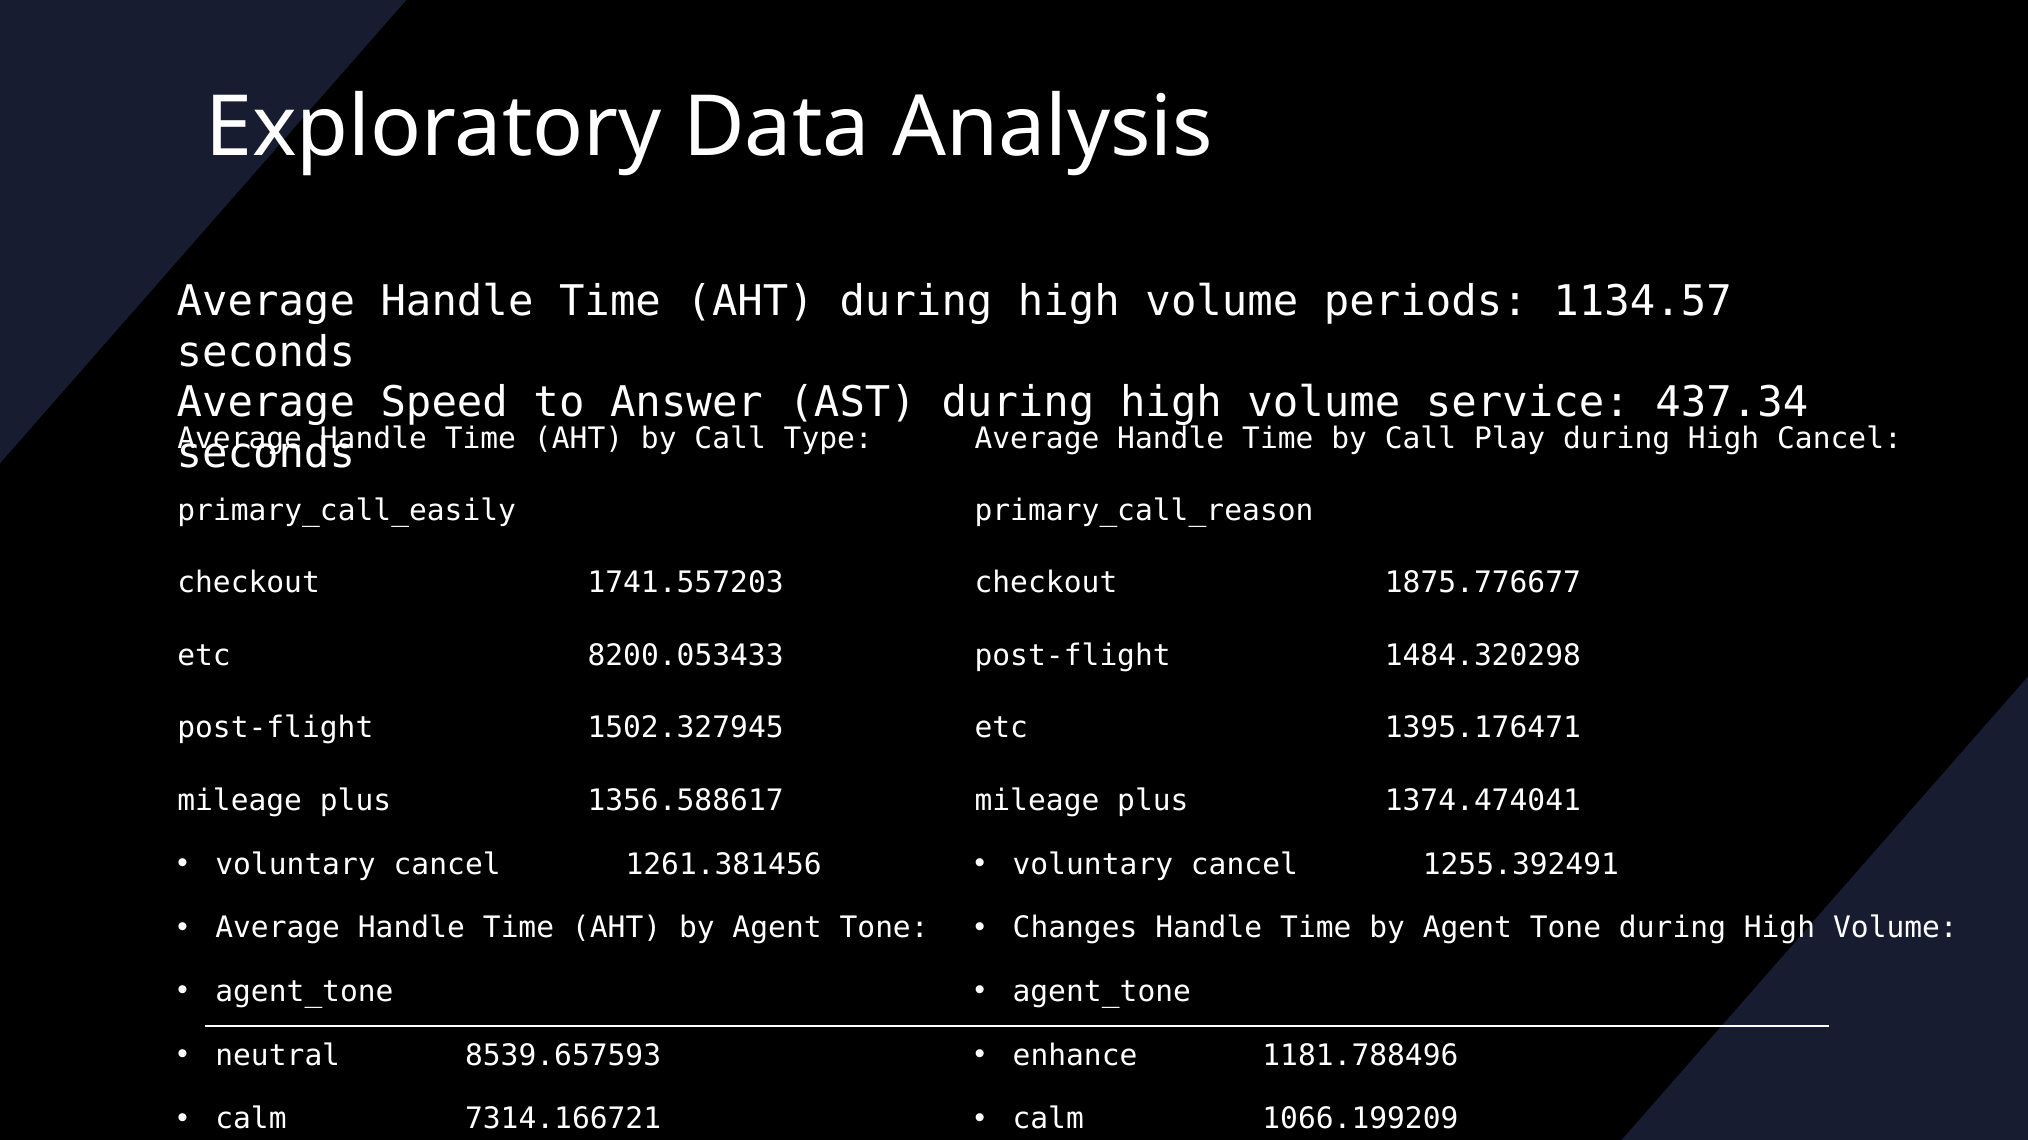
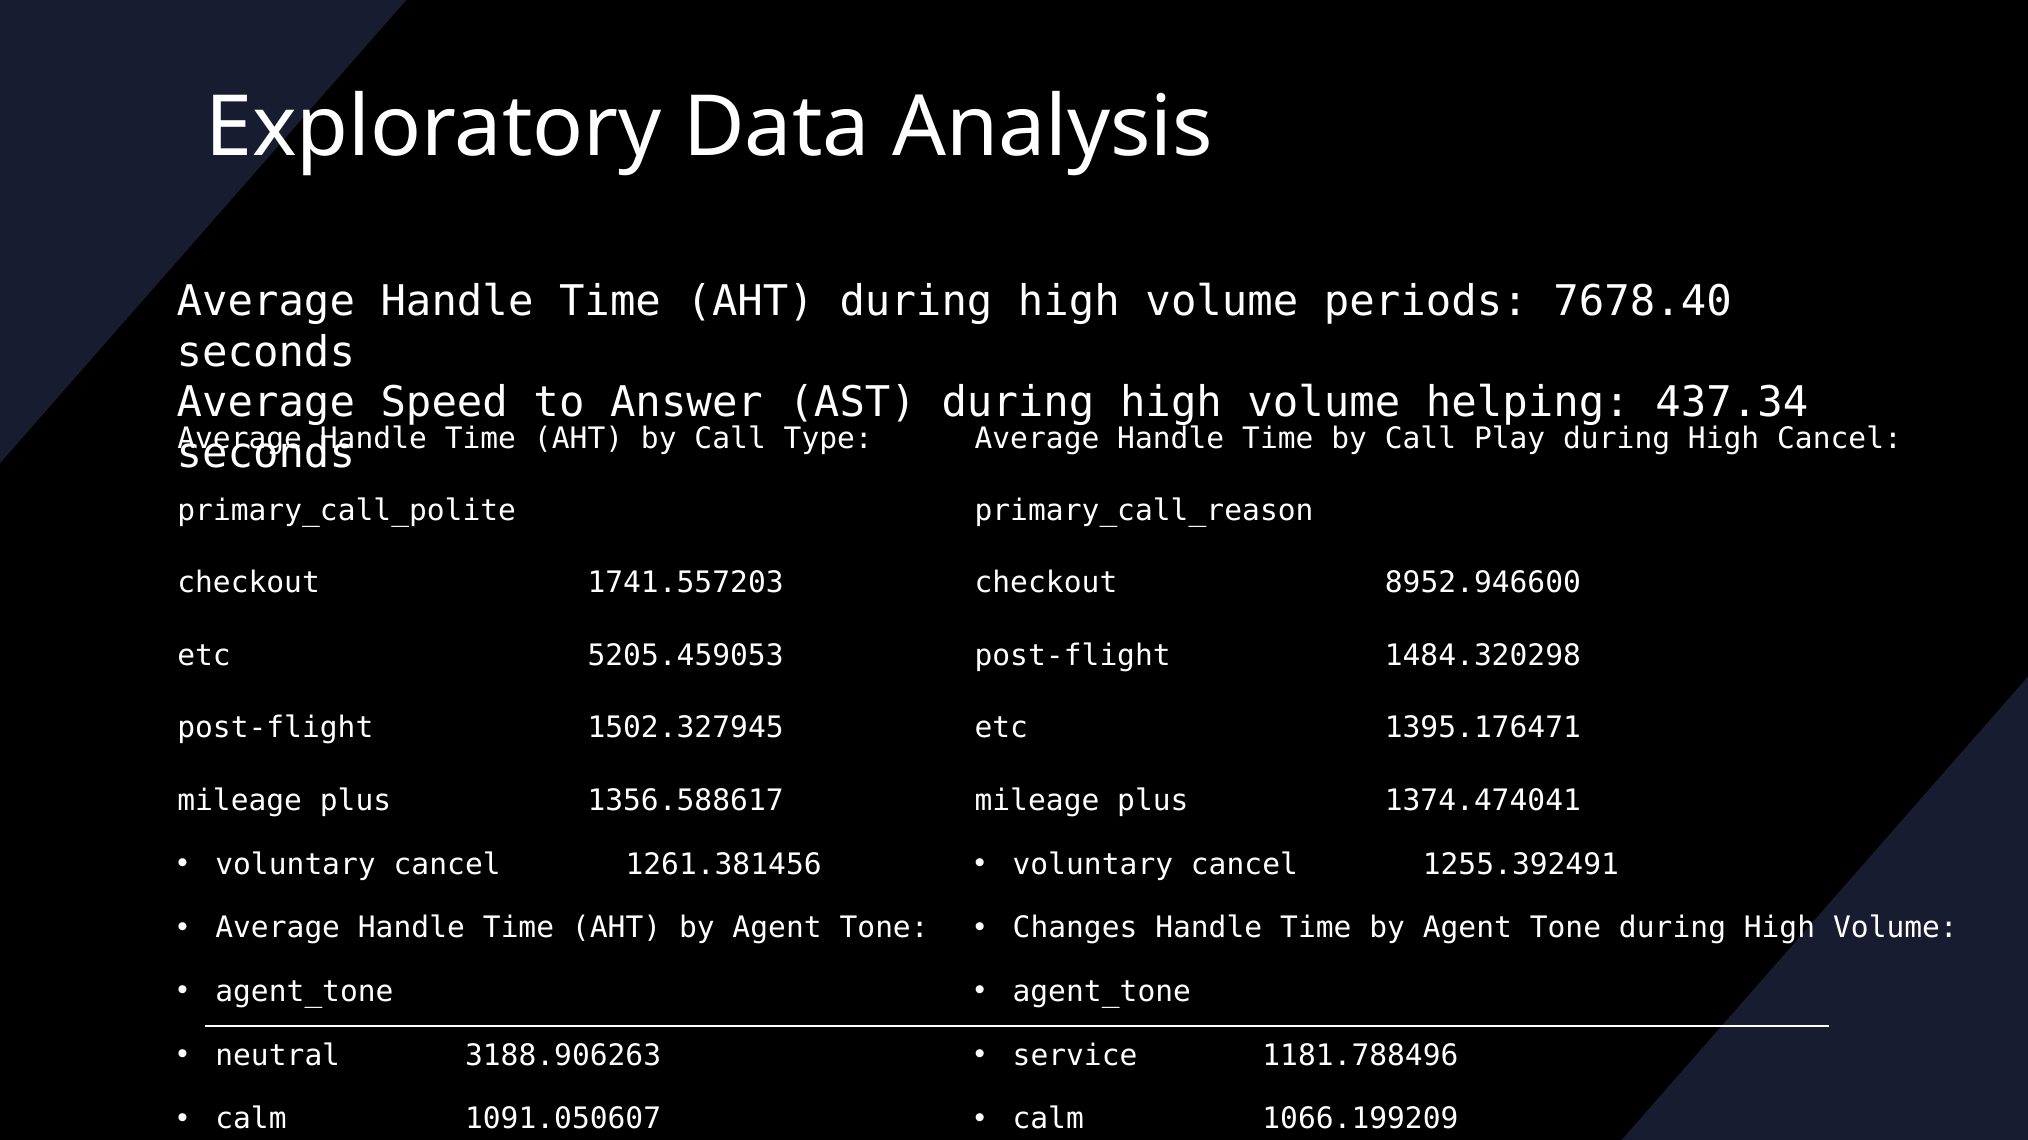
1134.57: 1134.57 -> 7678.40
service: service -> helping
primary_call_easily: primary_call_easily -> primary_call_polite
1875.776677: 1875.776677 -> 8952.946600
8200.053433: 8200.053433 -> 5205.459053
8539.657593: 8539.657593 -> 3188.906263
enhance: enhance -> service
7314.166721: 7314.166721 -> 1091.050607
